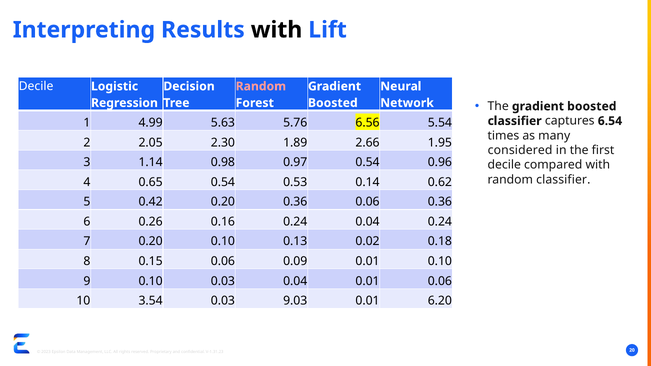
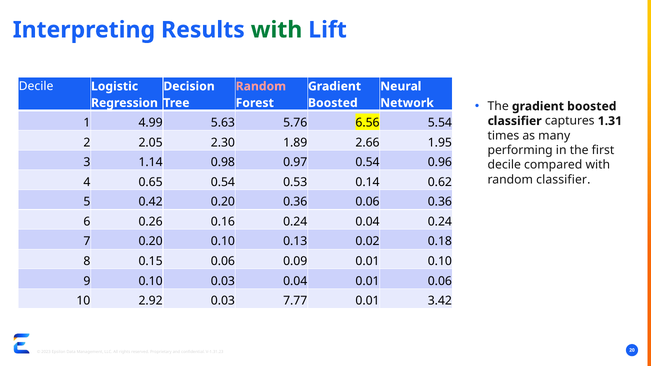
with at (277, 30) colour: black -> green
6.54: 6.54 -> 1.31
considered: considered -> performing
3.54: 3.54 -> 2.92
9.03: 9.03 -> 7.77
6.20: 6.20 -> 3.42
